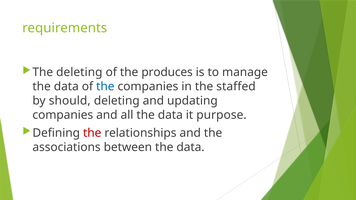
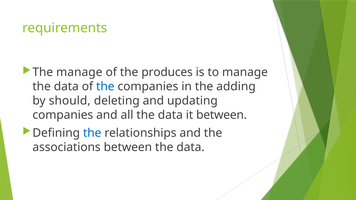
The deleting: deleting -> manage
staffed: staffed -> adding
it purpose: purpose -> between
the at (92, 133) colour: red -> blue
